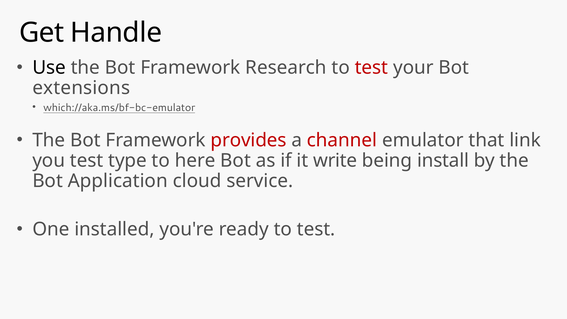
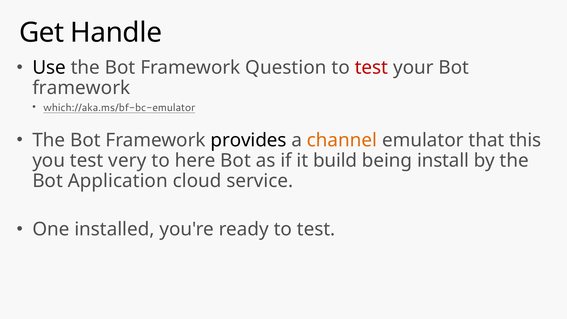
Research: Research -> Question
extensions at (81, 88): extensions -> framework
provides colour: red -> black
channel colour: red -> orange
link: link -> this
type: type -> very
write: write -> build
